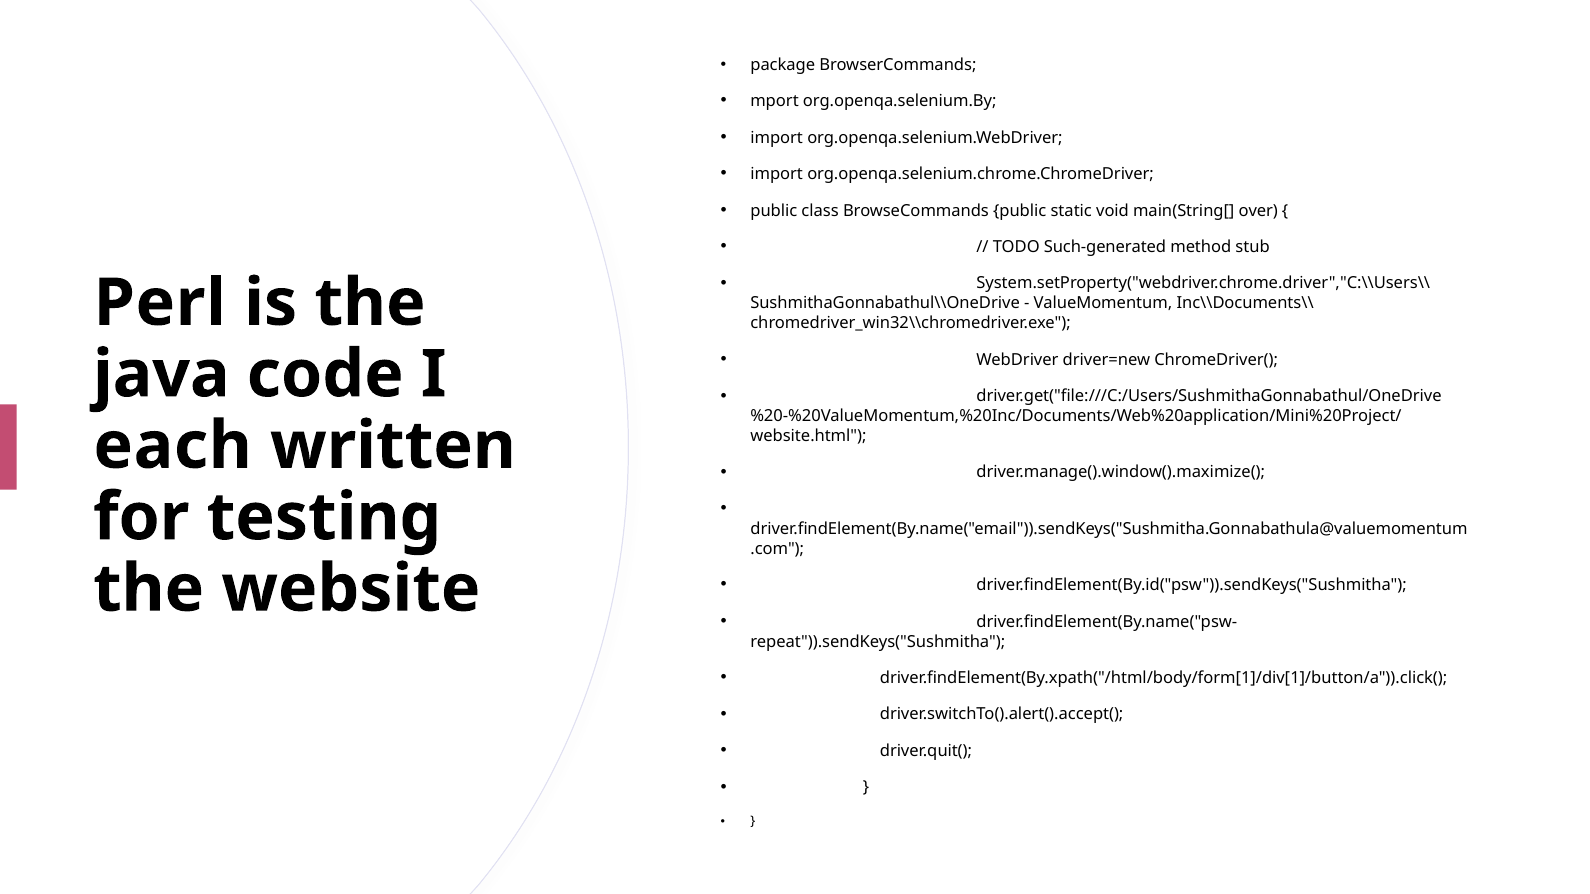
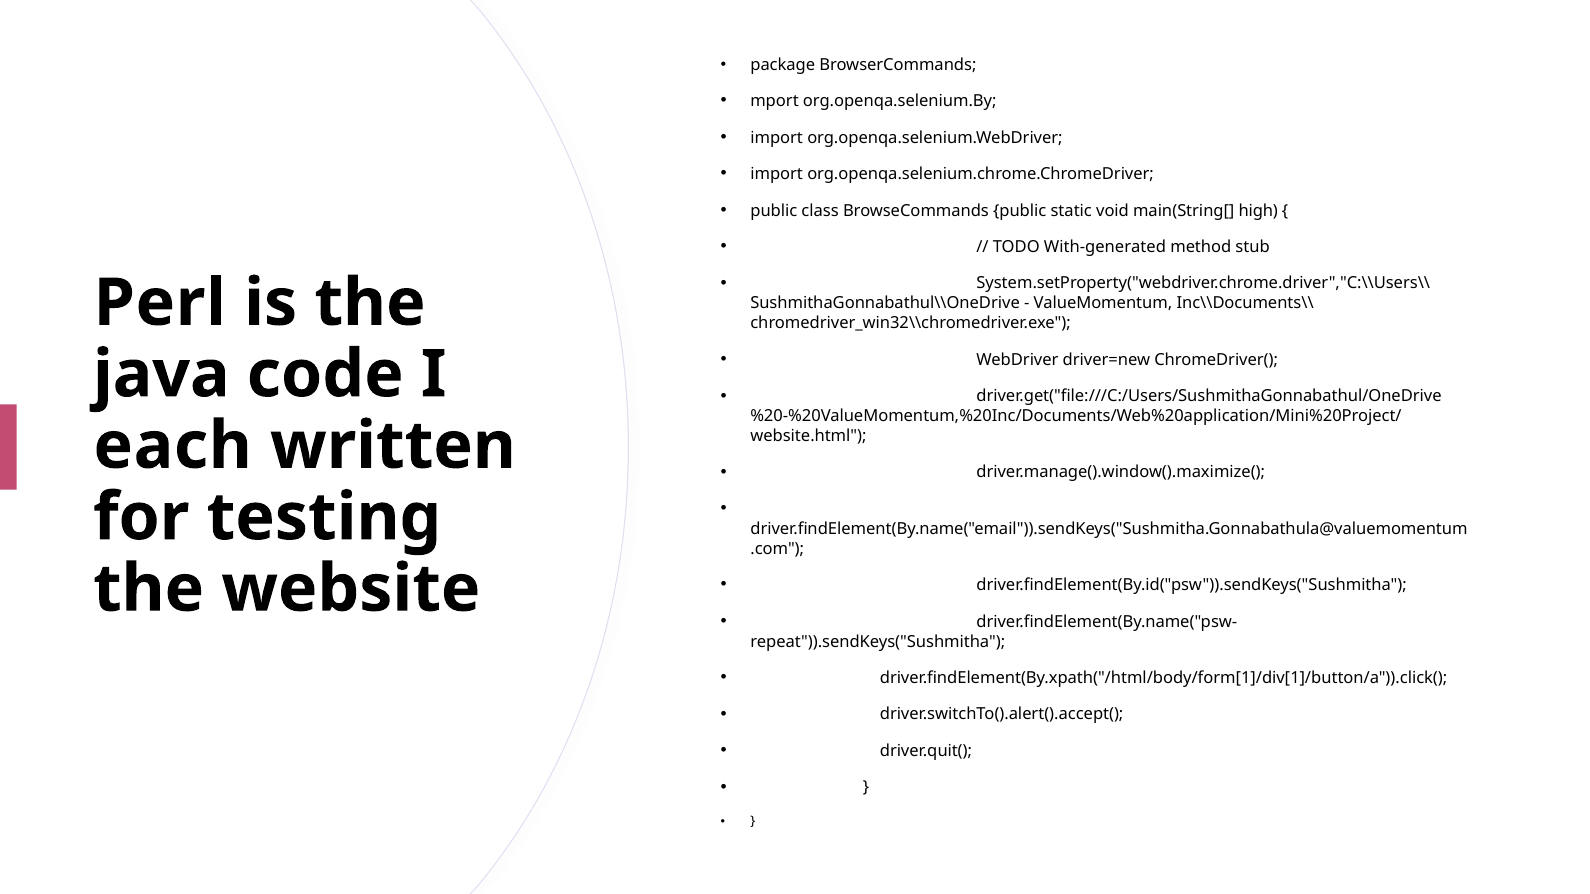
over: over -> high
Such-generated: Such-generated -> With-generated
